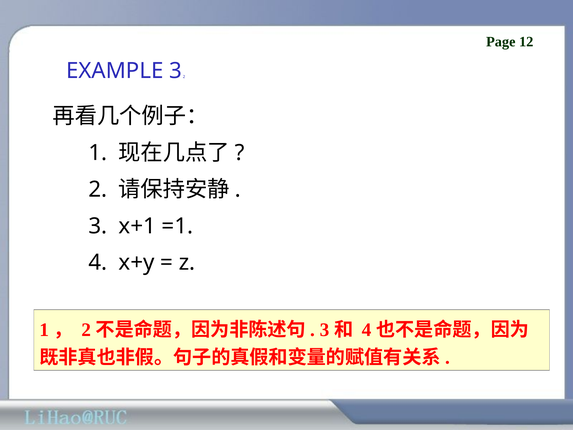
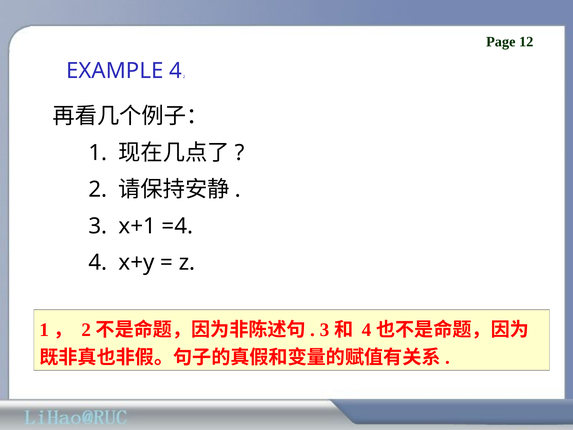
EXAMPLE 3: 3 -> 4
=1: =1 -> =4
